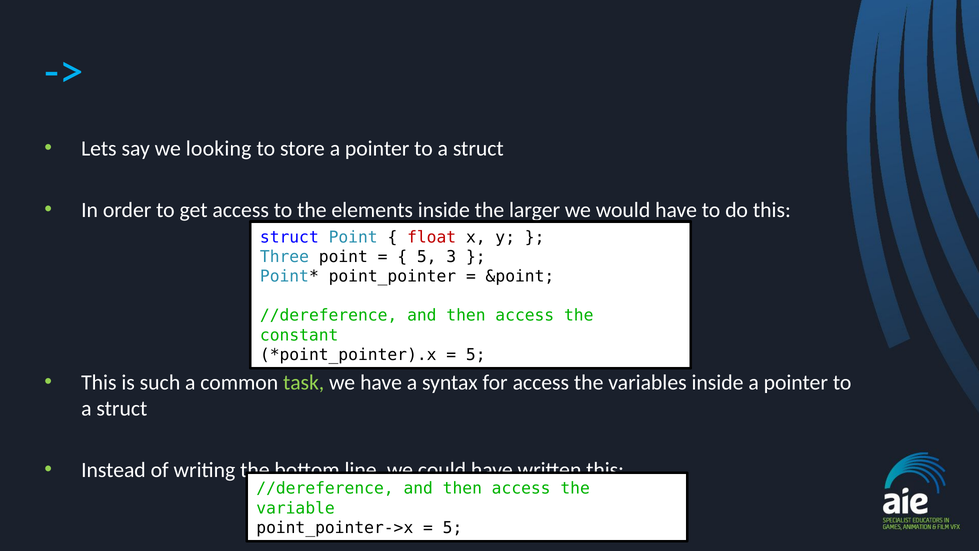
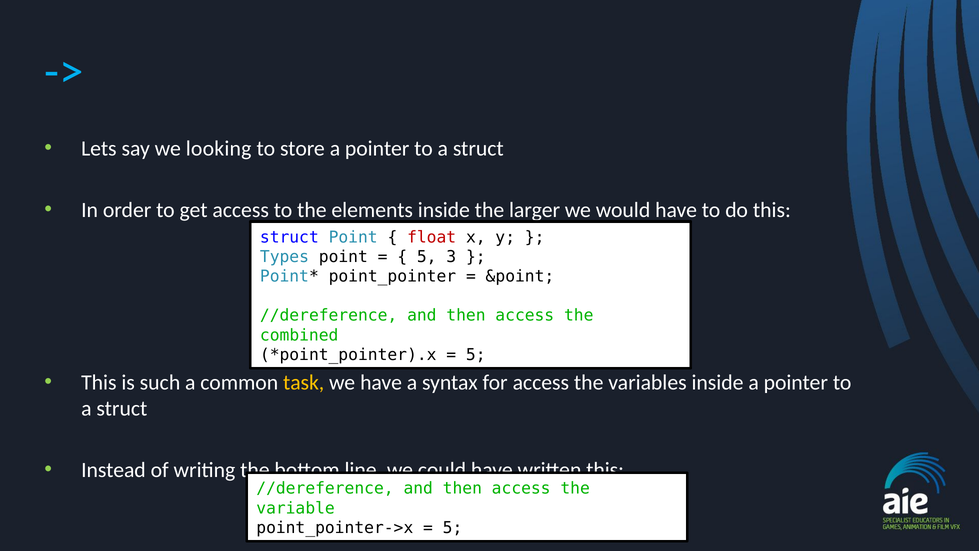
Three: Three -> Types
constant: constant -> combined
task colour: light green -> yellow
